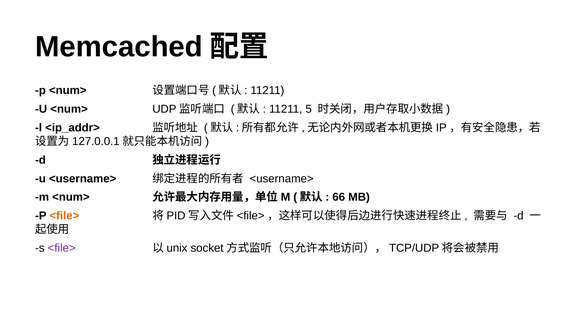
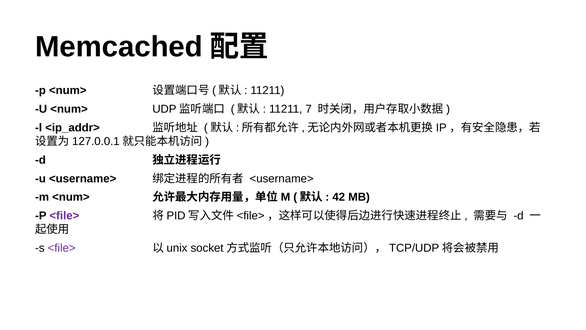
5: 5 -> 7
66: 66 -> 42
<file> at (64, 216) colour: orange -> purple
